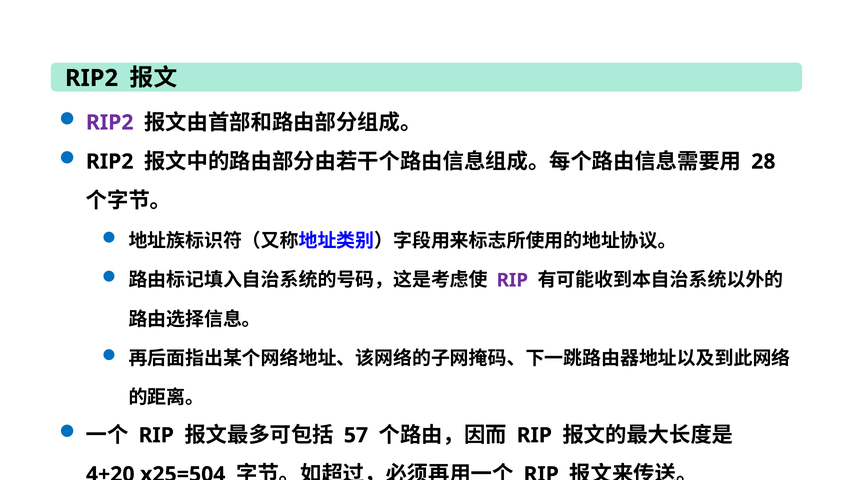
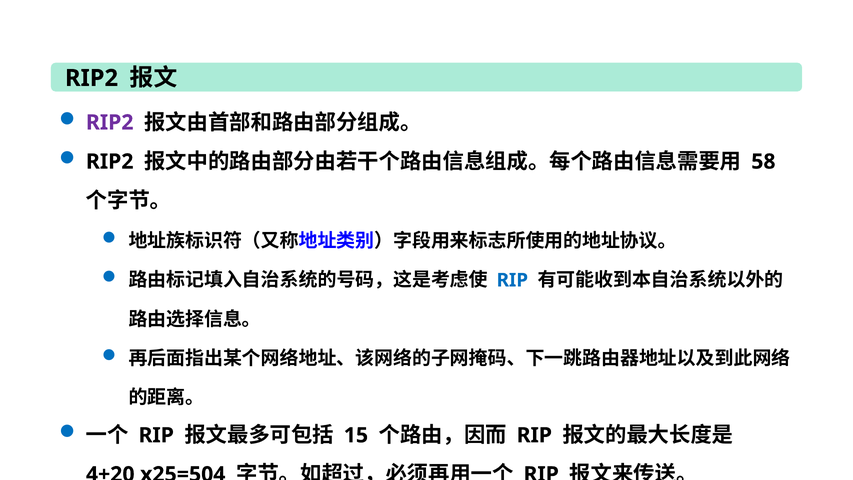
28: 28 -> 58
RIP at (512, 280) colour: purple -> blue
57: 57 -> 15
